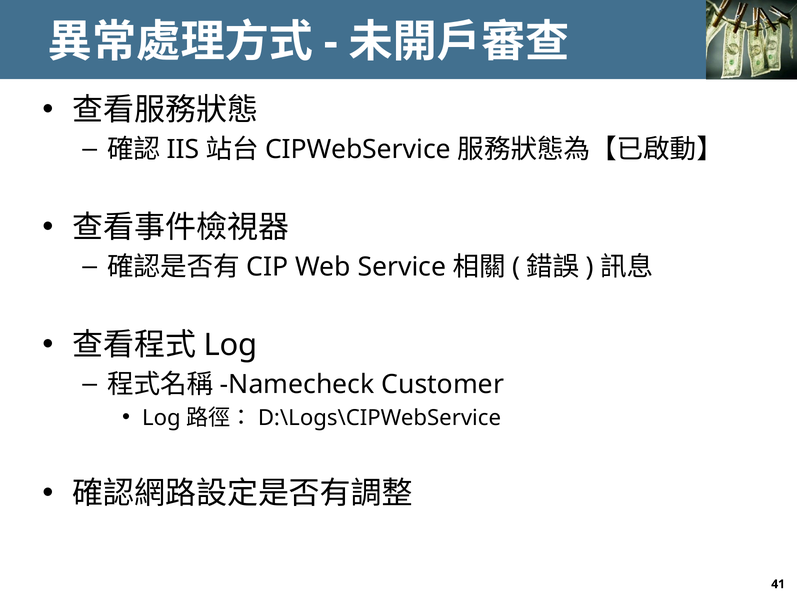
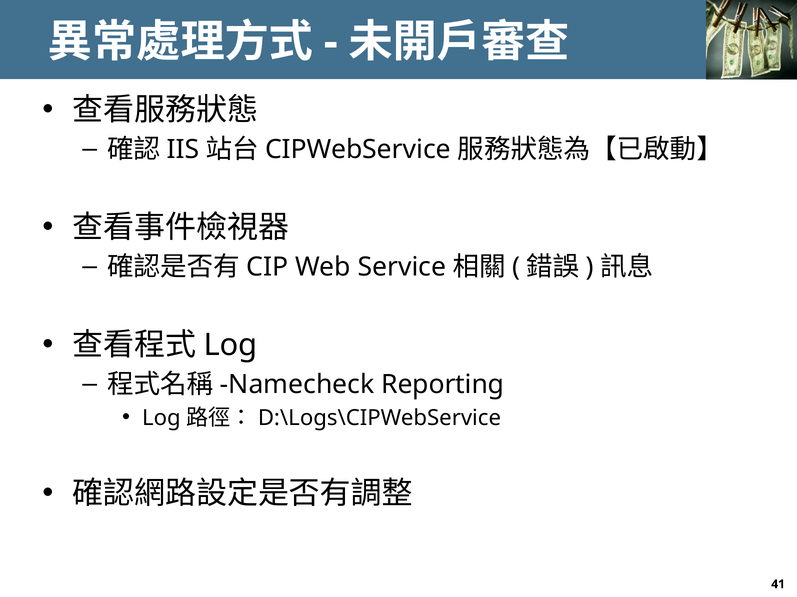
Customer: Customer -> Reporting
